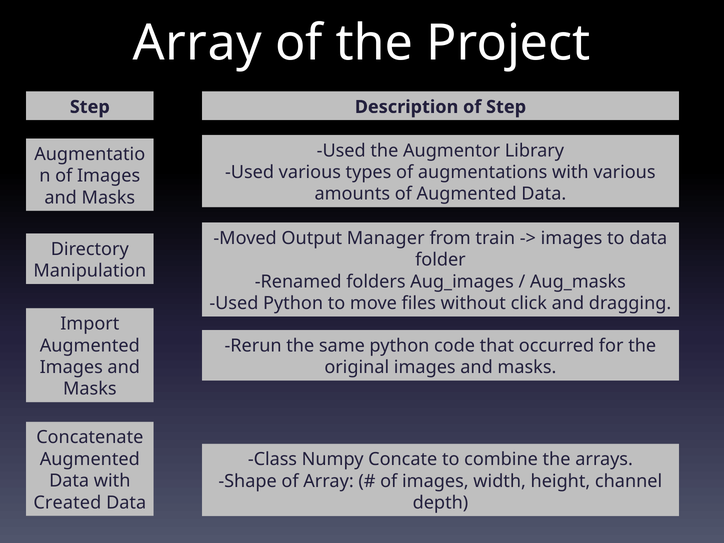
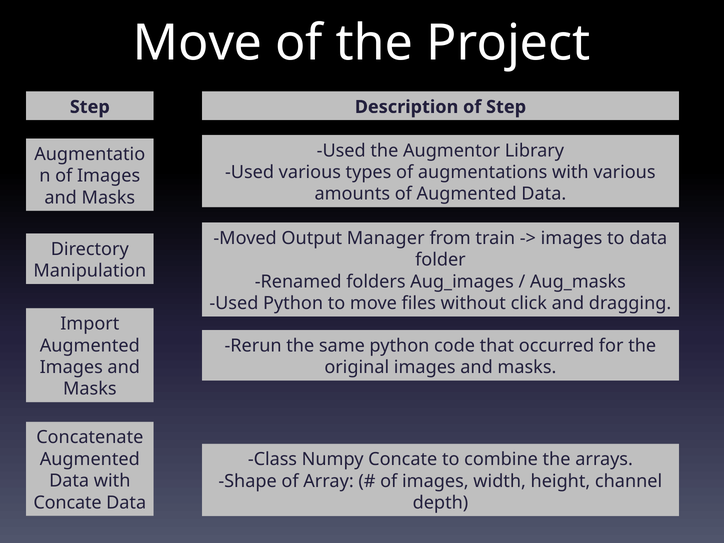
Array at (197, 43): Array -> Move
Created at (67, 503): Created -> Concate
